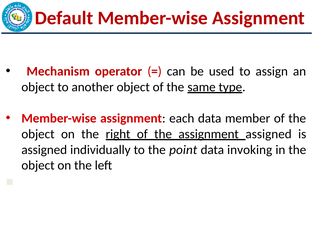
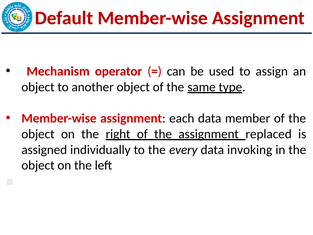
assignment assigned: assigned -> replaced
point: point -> every
